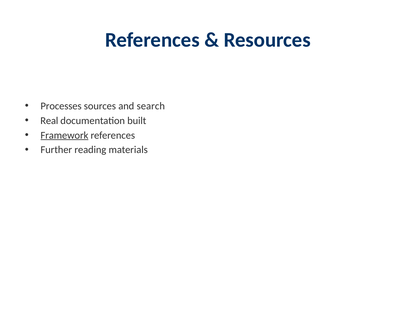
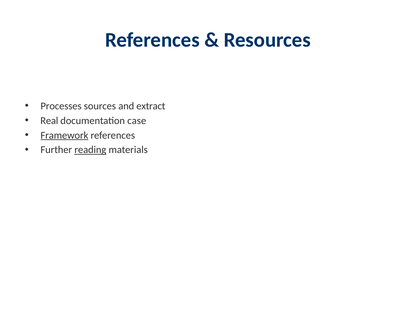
search: search -> extract
built: built -> case
reading underline: none -> present
